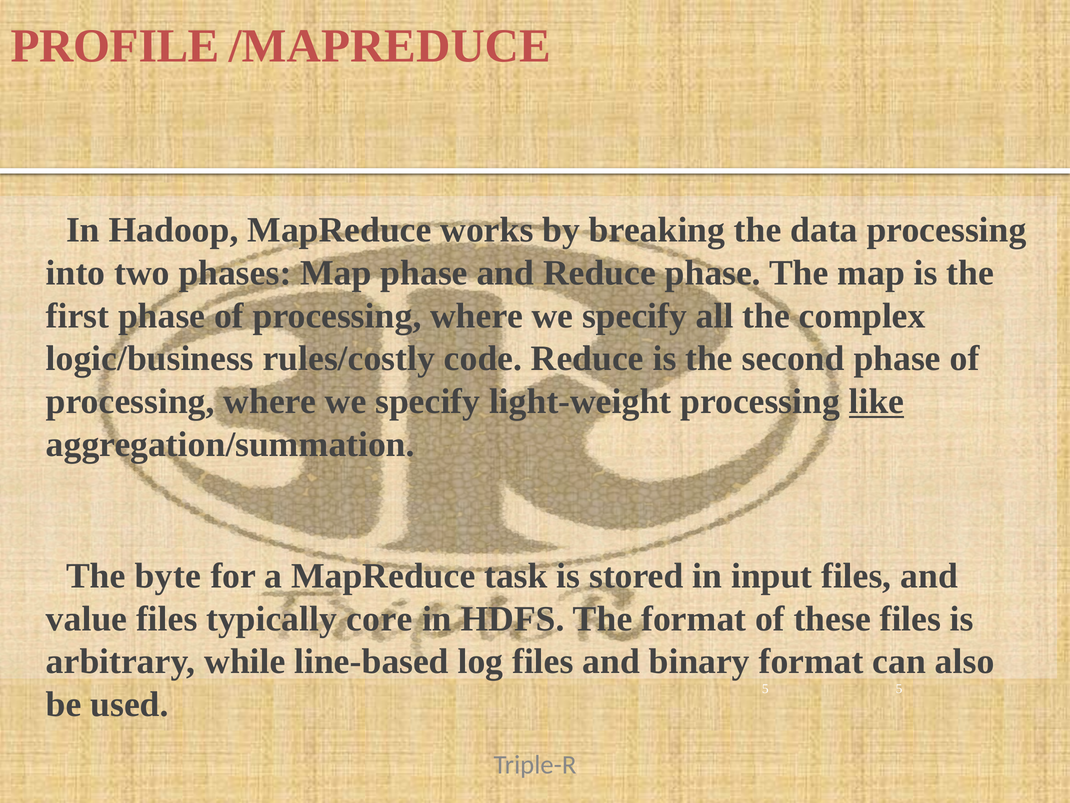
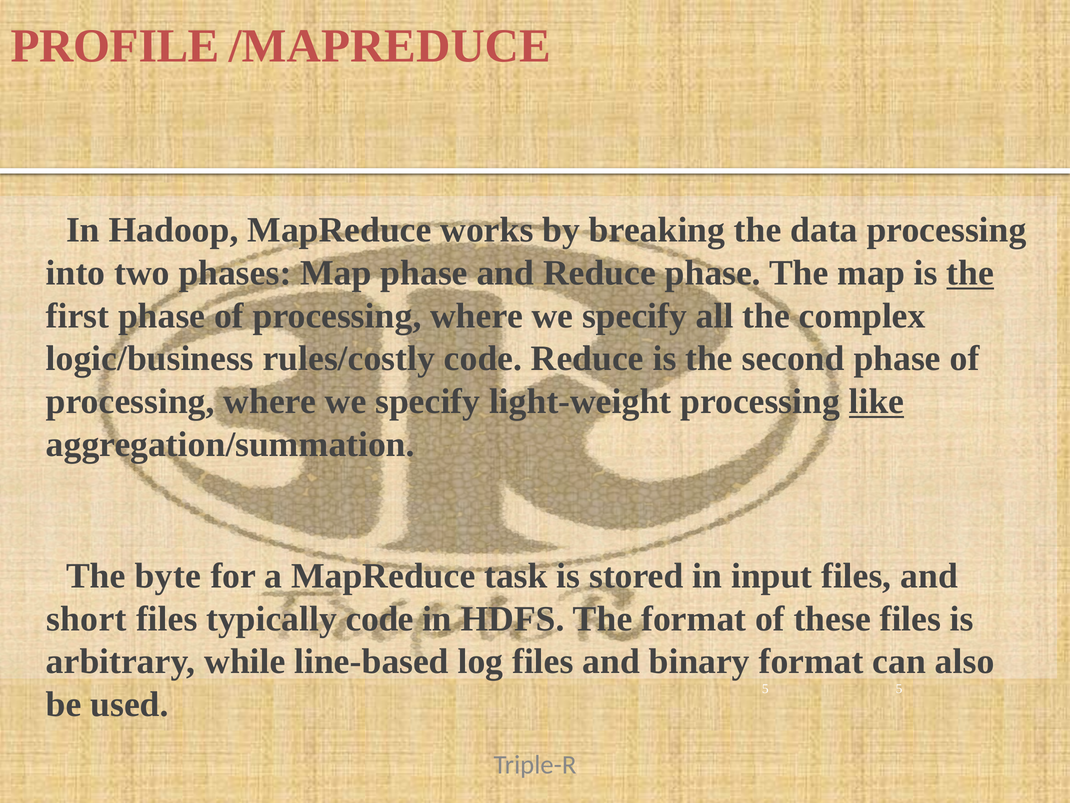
the at (970, 273) underline: none -> present
value: value -> short
typically core: core -> code
